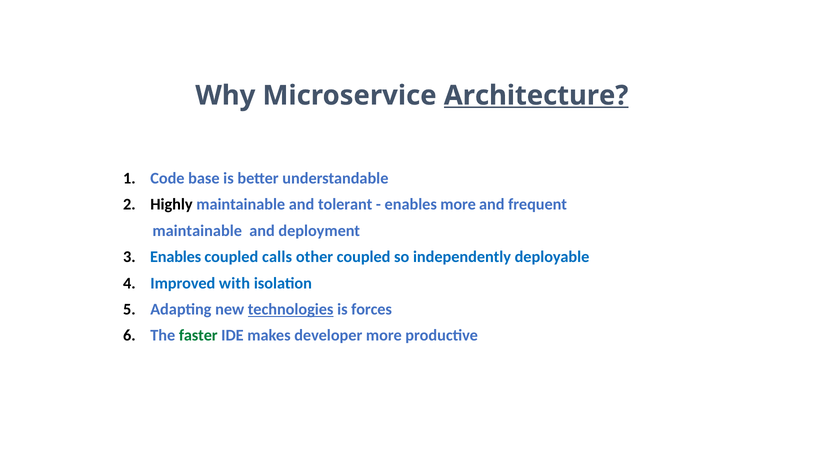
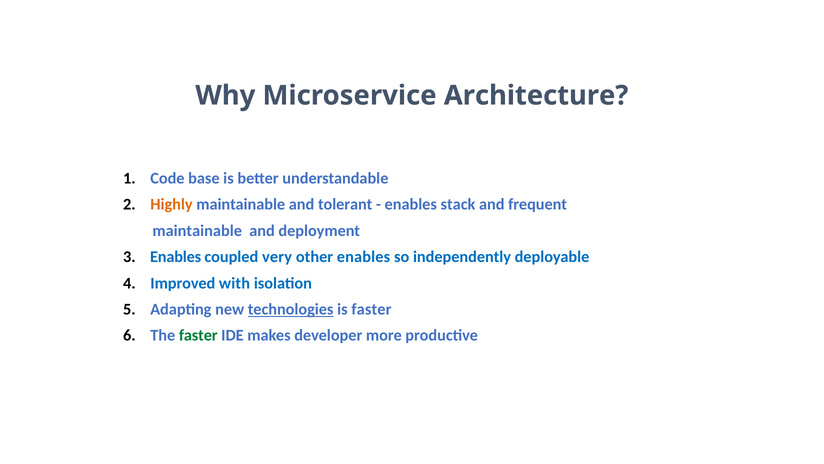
Architecture underline: present -> none
Highly colour: black -> orange
enables more: more -> stack
calls: calls -> very
other coupled: coupled -> enables
is forces: forces -> faster
